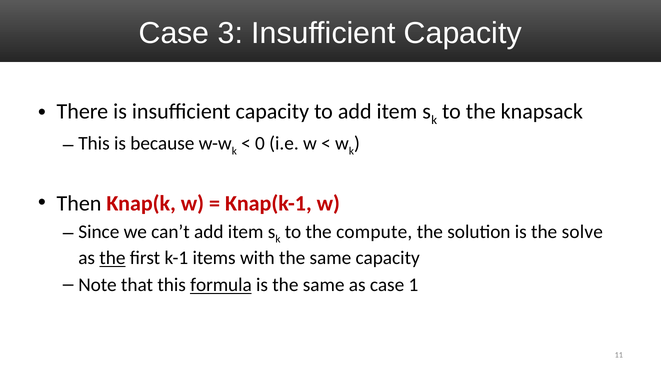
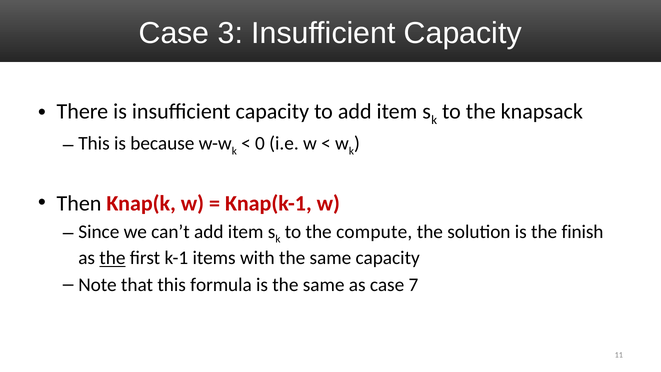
solve: solve -> finish
formula underline: present -> none
1: 1 -> 7
